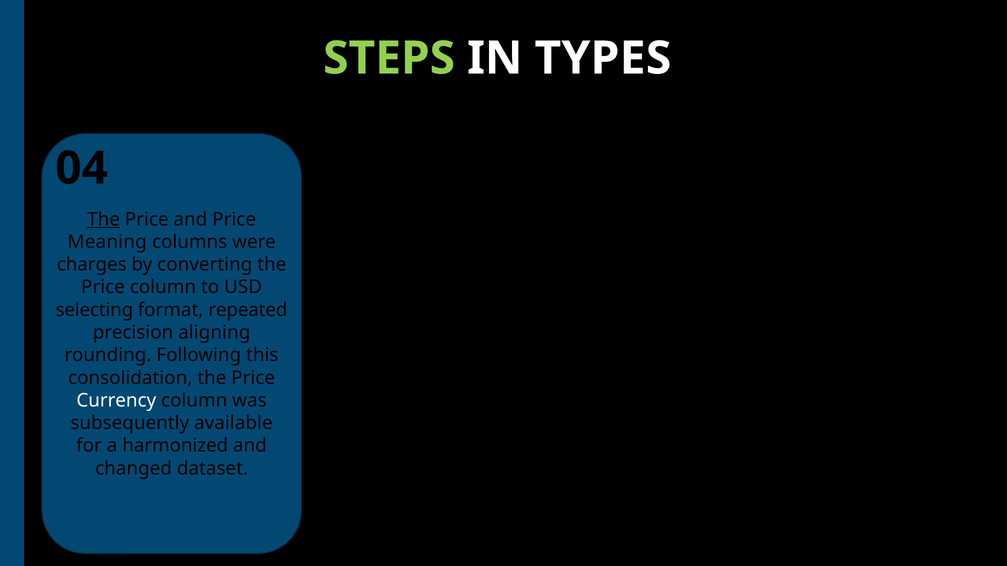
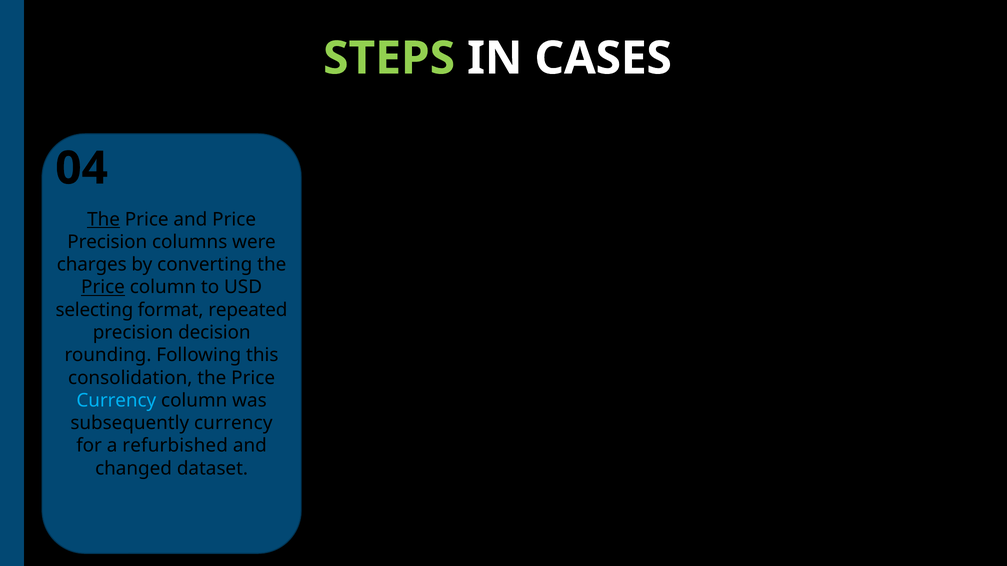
TYPES: TYPES -> CASES
Meaning at (107, 242): Meaning -> Precision
Price at (103, 287) underline: none -> present
aligning: aligning -> decision
Currency at (116, 401) colour: white -> light blue
subsequently available: available -> currency
harmonized: harmonized -> refurbished
